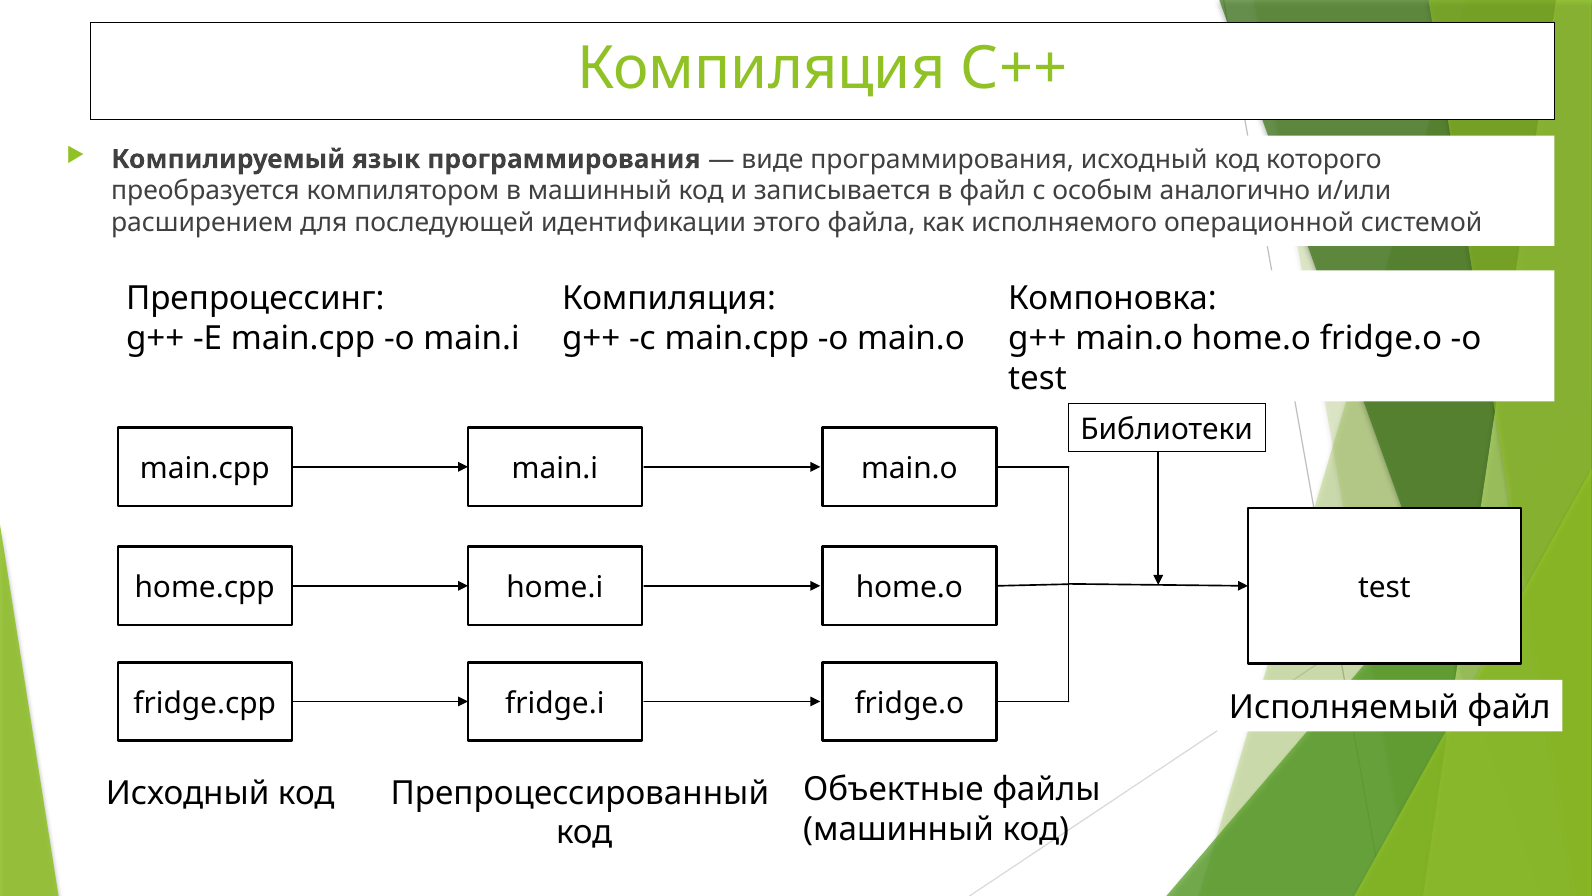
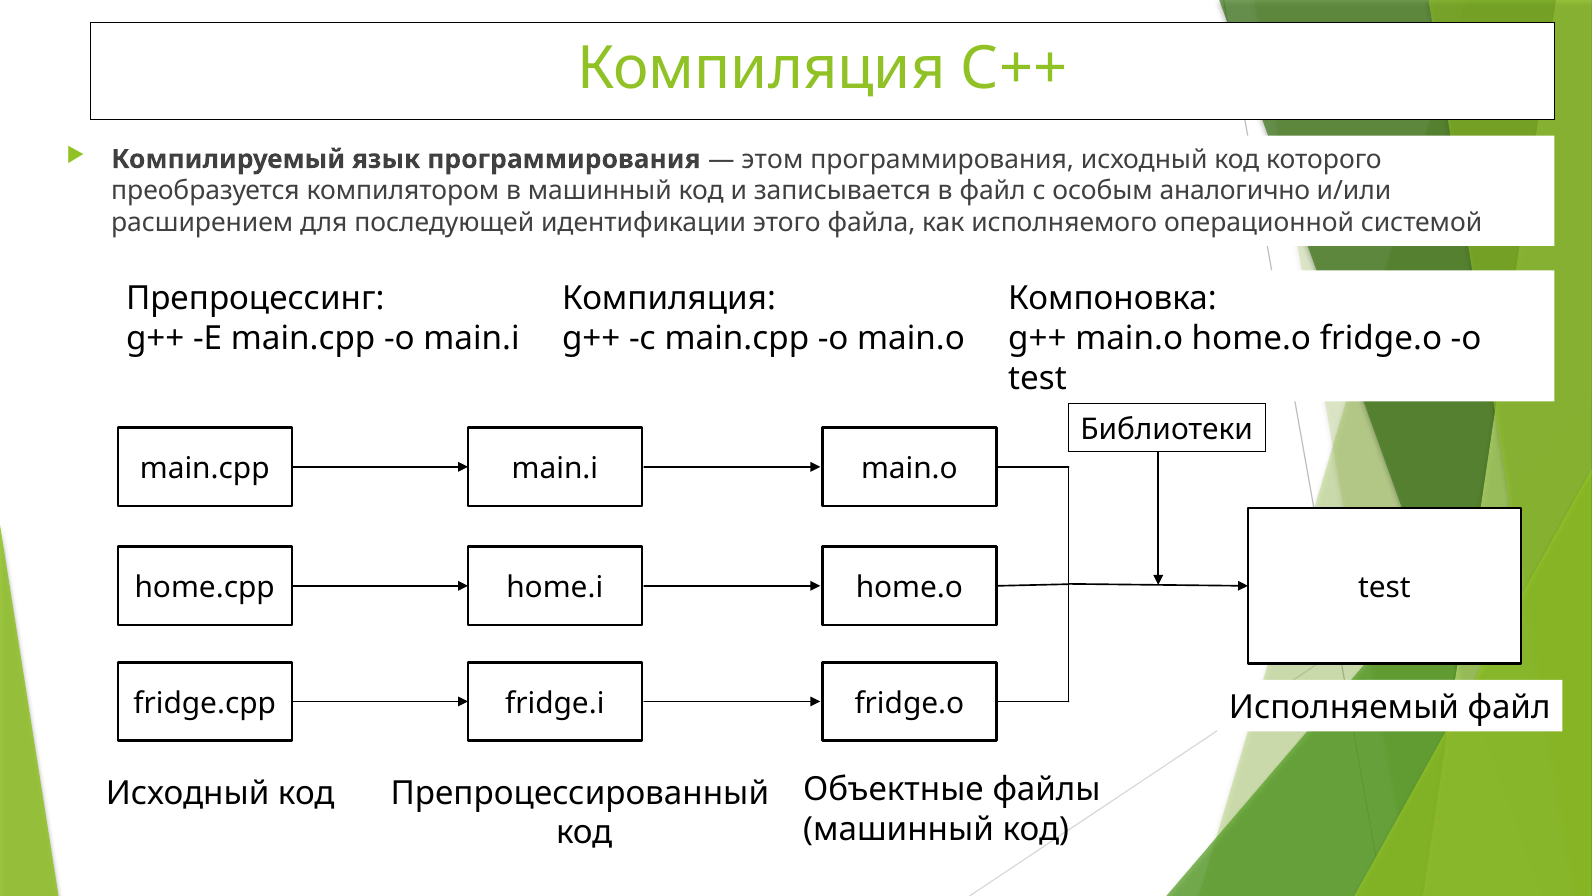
виде: виде -> этом
